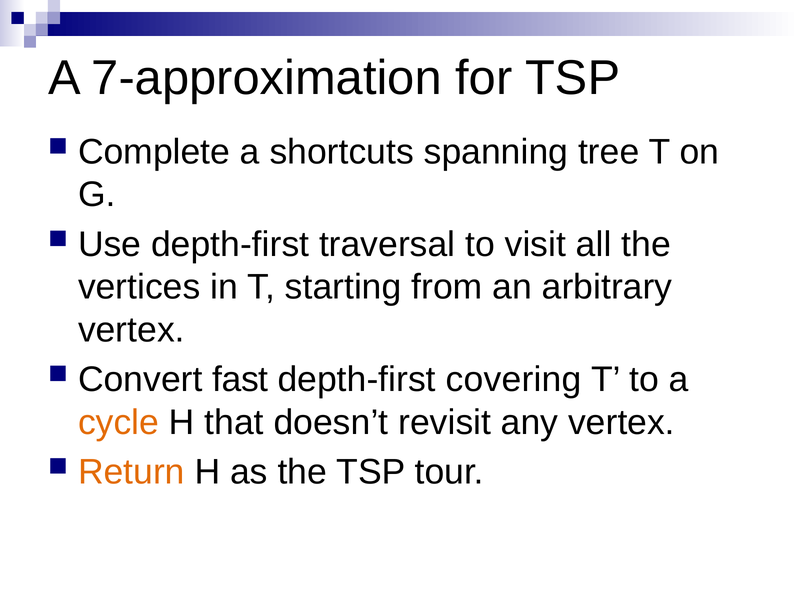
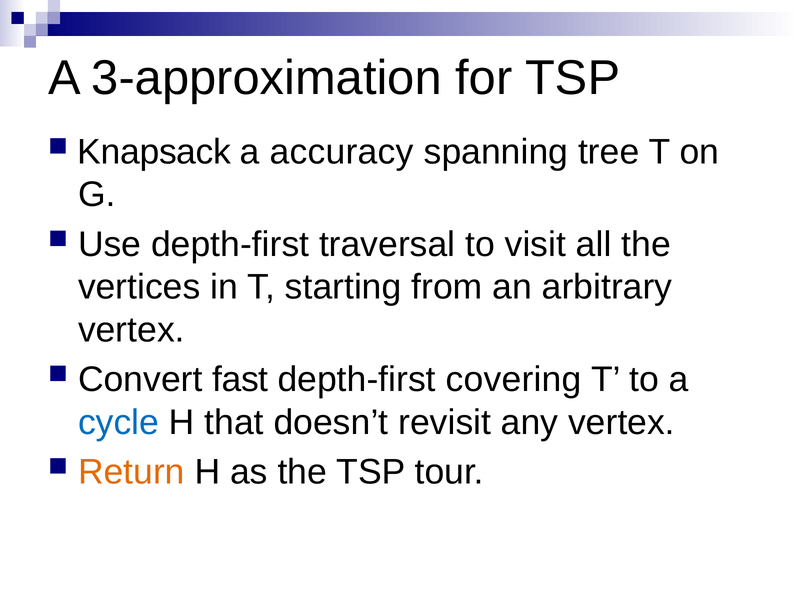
7-approximation: 7-approximation -> 3-approximation
Complete: Complete -> Knapsack
shortcuts: shortcuts -> accuracy
cycle colour: orange -> blue
